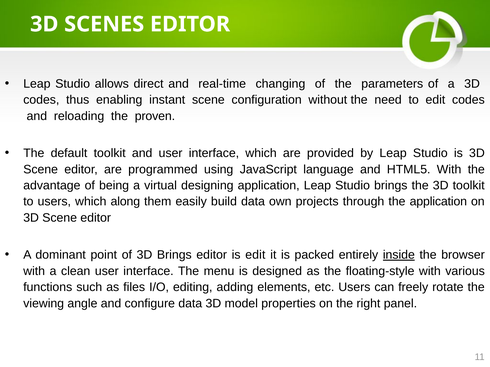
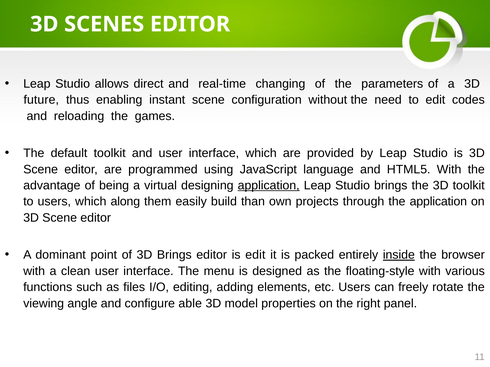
codes at (41, 100): codes -> future
proven: proven -> games
application at (269, 186) underline: none -> present
build data: data -> than
configure data: data -> able
